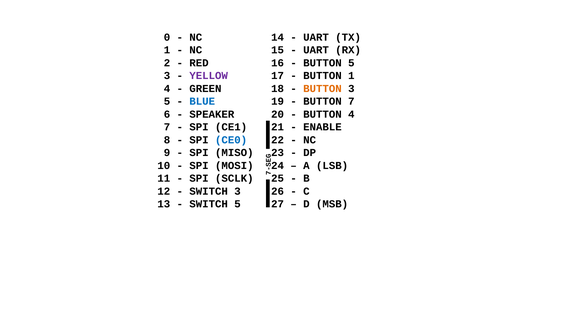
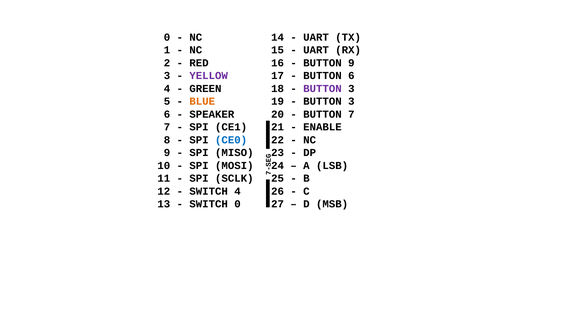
BUTTON 5: 5 -> 9
BUTTON 1: 1 -> 6
BUTTON at (322, 88) colour: orange -> purple
BLUE colour: blue -> orange
7 at (351, 101): 7 -> 3
BUTTON 4: 4 -> 7
SWITCH 3: 3 -> 4
SWITCH 5: 5 -> 0
